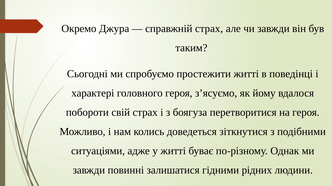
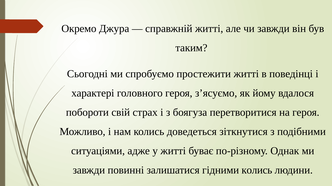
справжній страх: страх -> житті
гідними рідних: рідних -> колись
